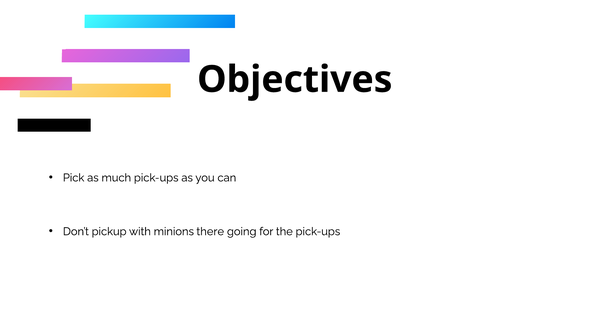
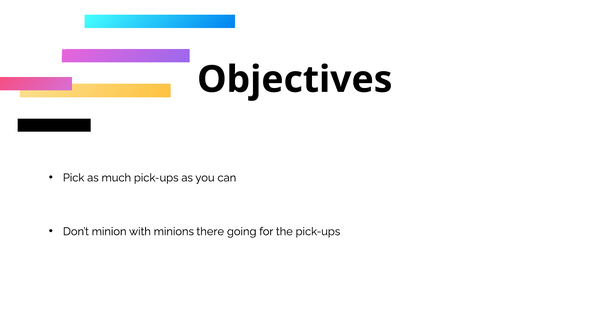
pickup: pickup -> minion
